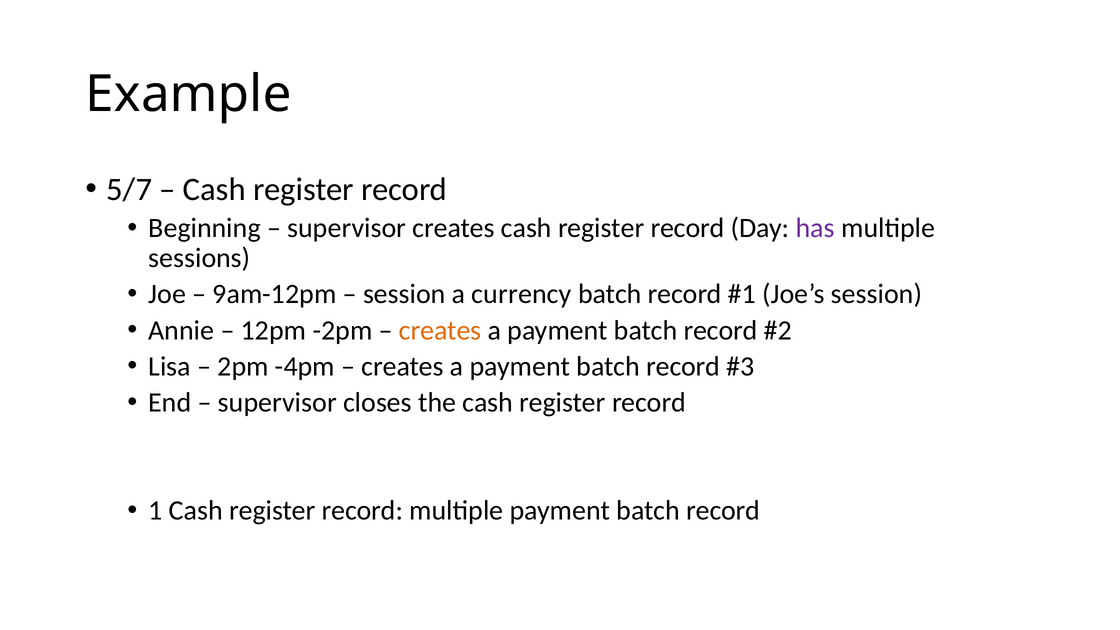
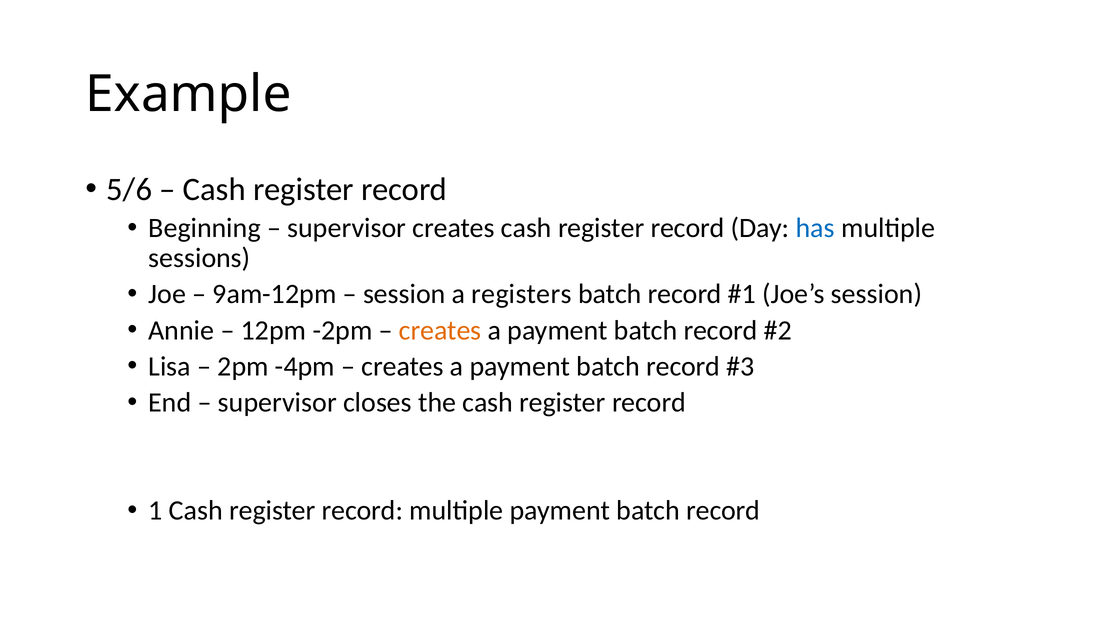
5/7: 5/7 -> 5/6
has colour: purple -> blue
currency: currency -> registers
